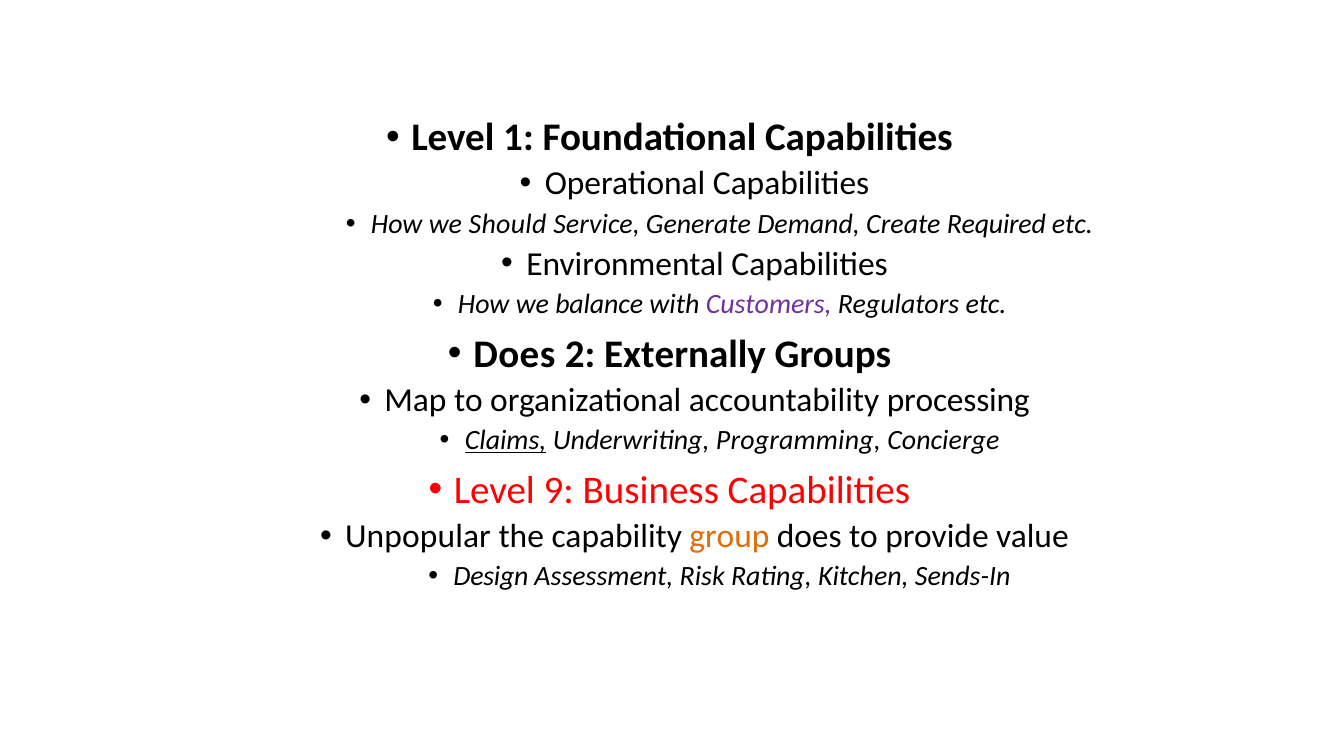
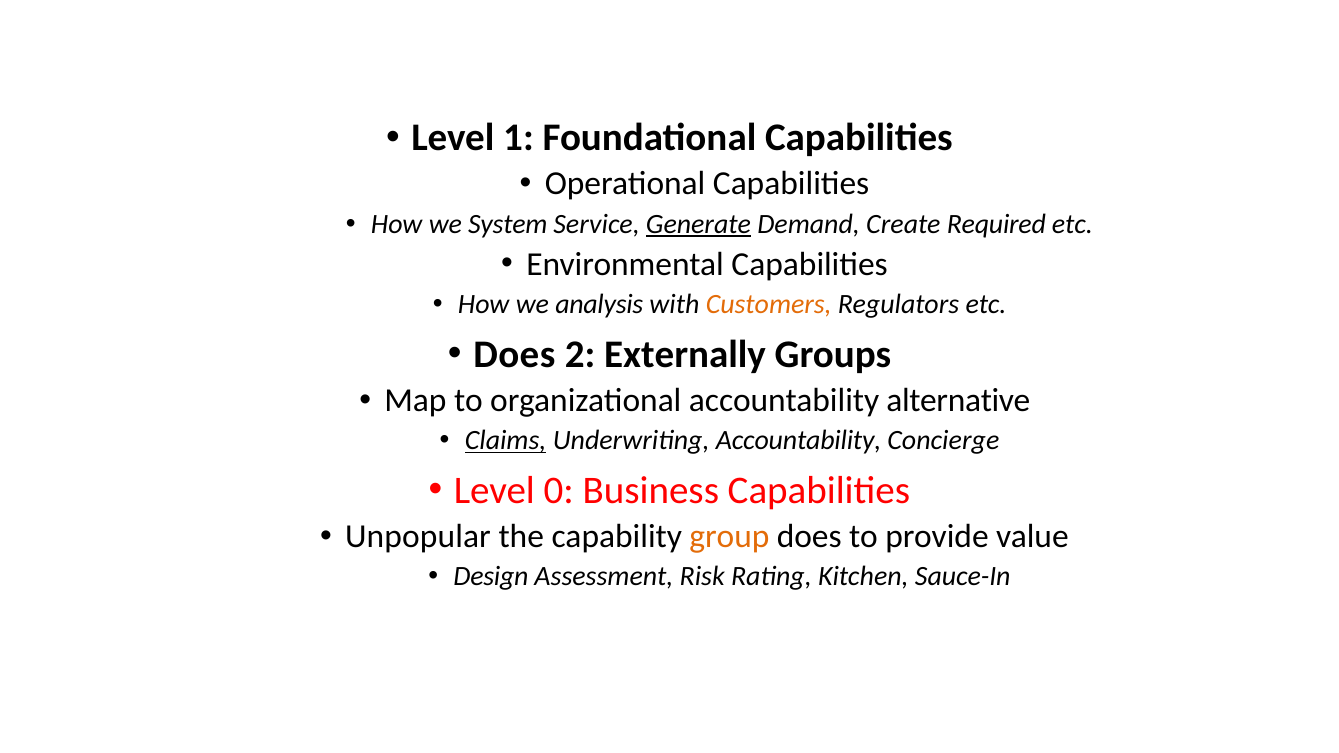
Should: Should -> System
Generate underline: none -> present
balance: balance -> analysis
Customers colour: purple -> orange
processing: processing -> alternative
Underwriting Programming: Programming -> Accountability
9: 9 -> 0
Sends-In: Sends-In -> Sauce-In
